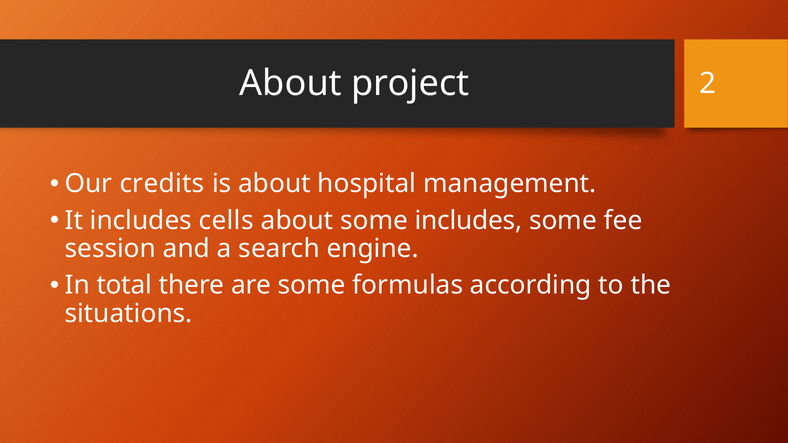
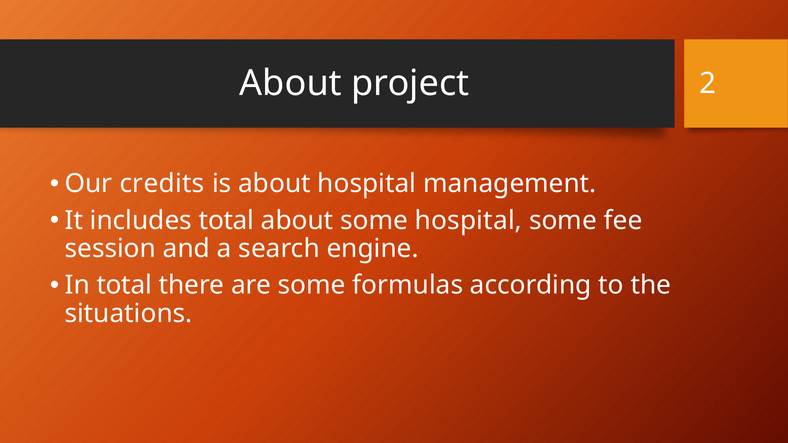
includes cells: cells -> total
some includes: includes -> hospital
